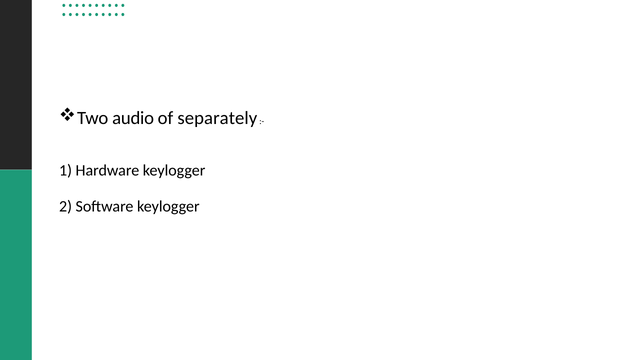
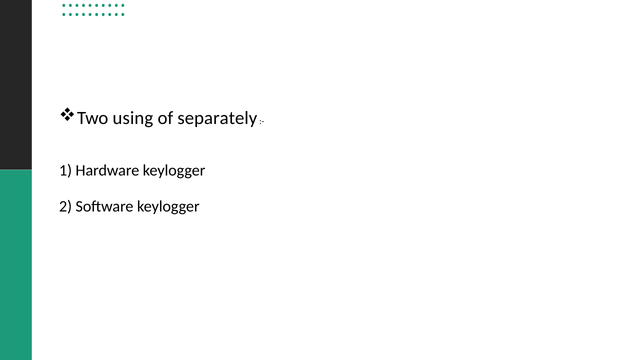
audio: audio -> using
